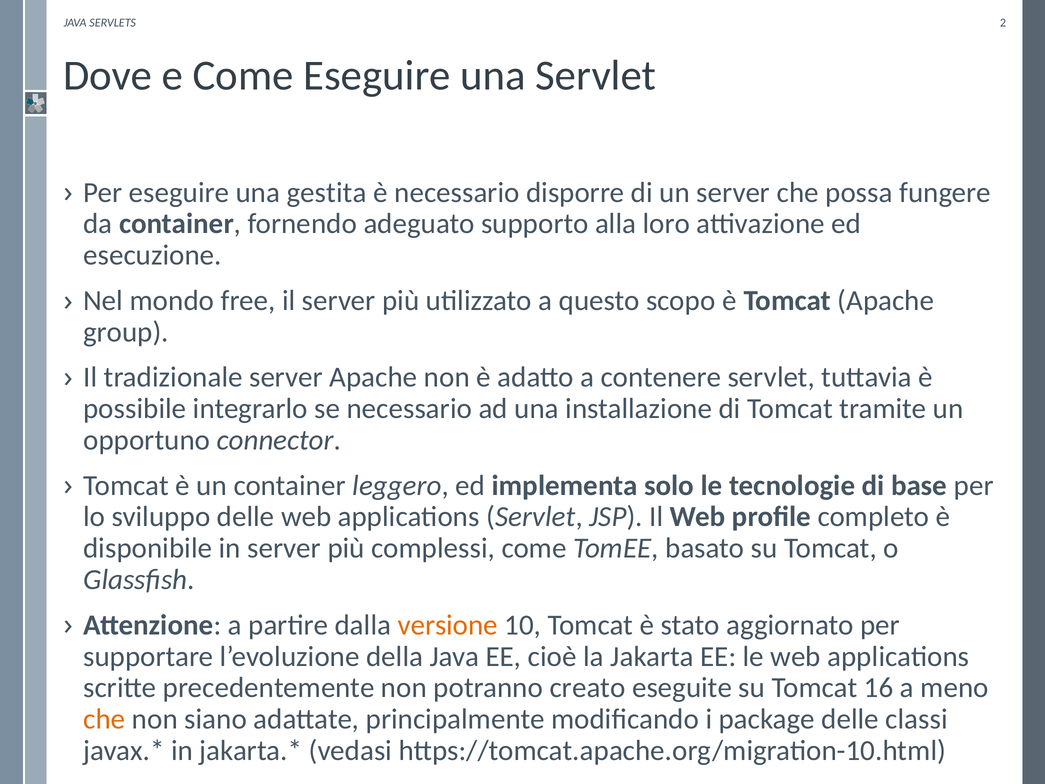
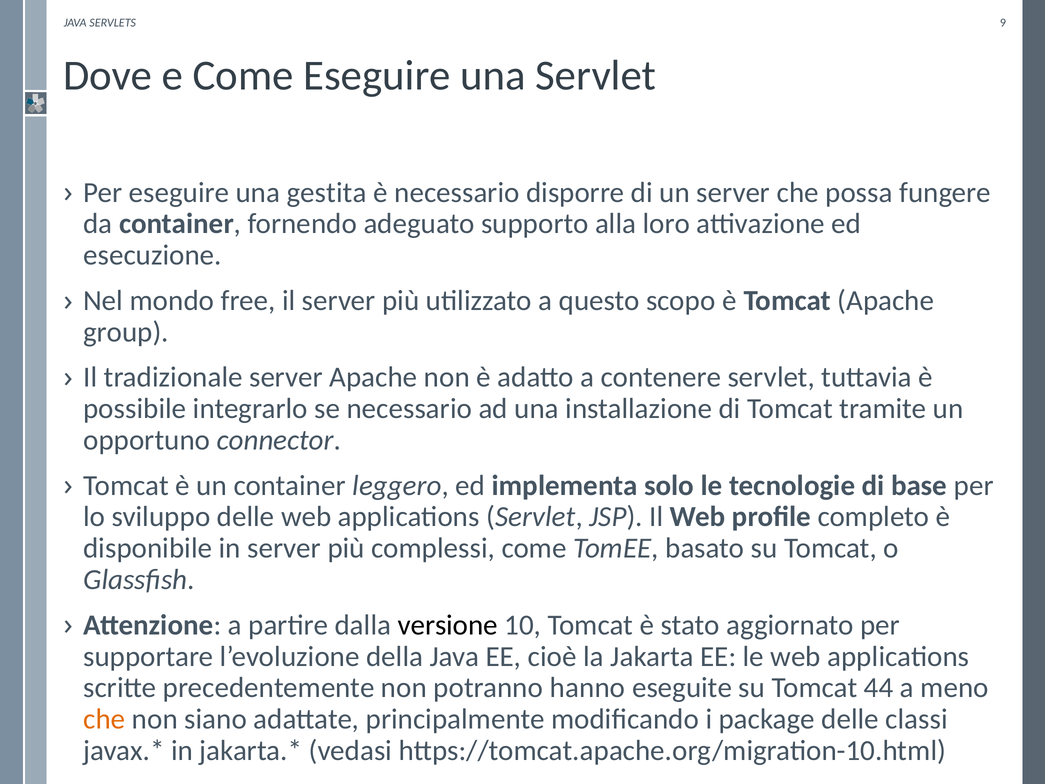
2: 2 -> 9
versione colour: orange -> black
creato: creato -> hanno
16: 16 -> 44
